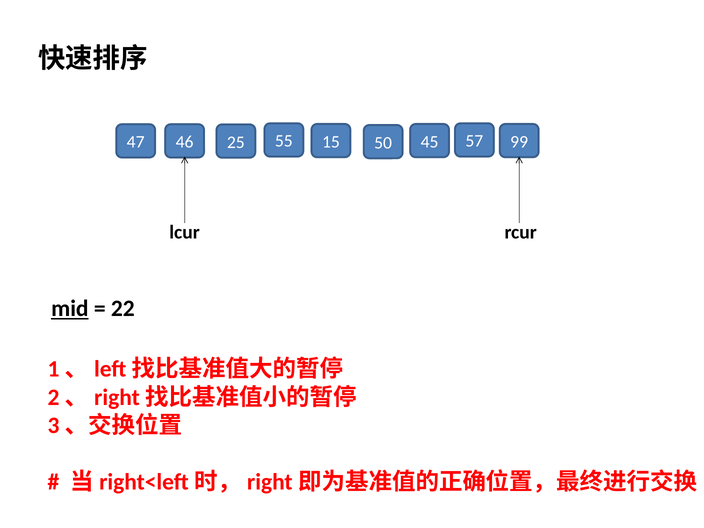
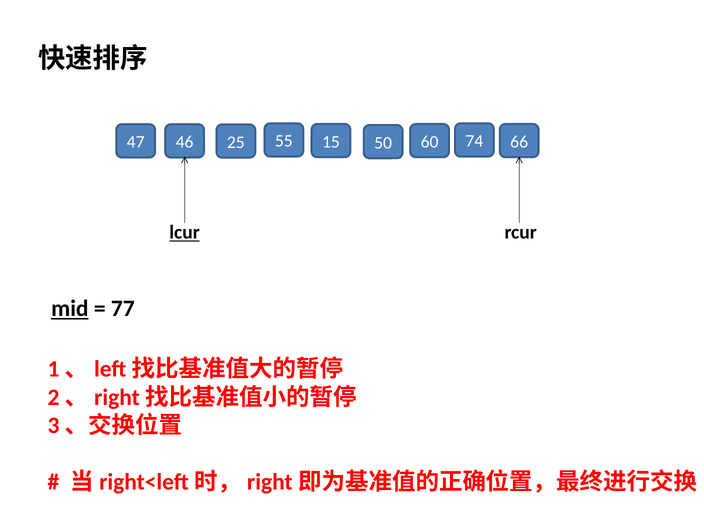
57: 57 -> 74
45: 45 -> 60
99: 99 -> 66
lcur underline: none -> present
22: 22 -> 77
